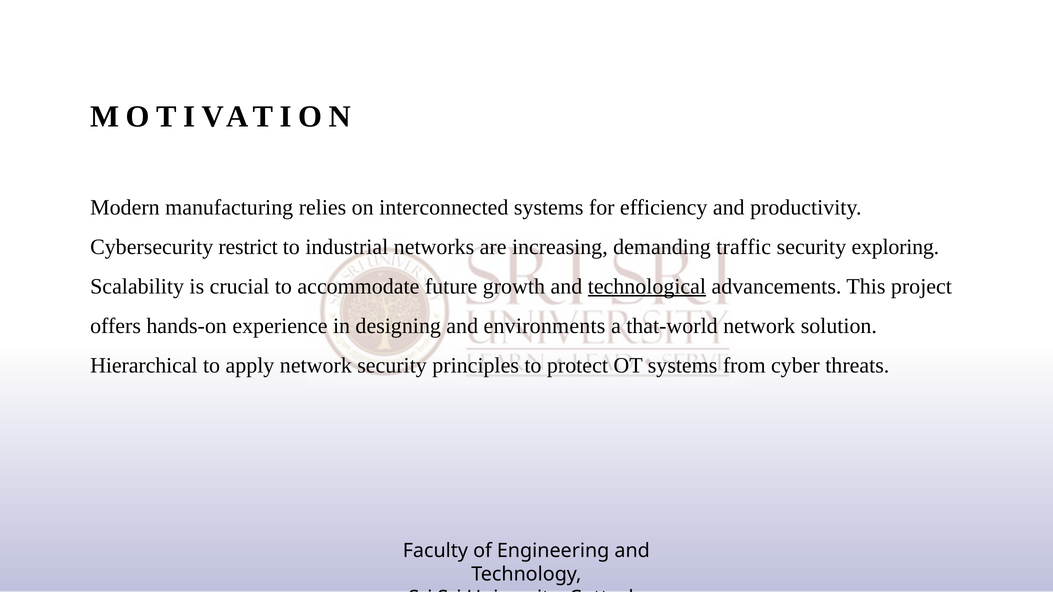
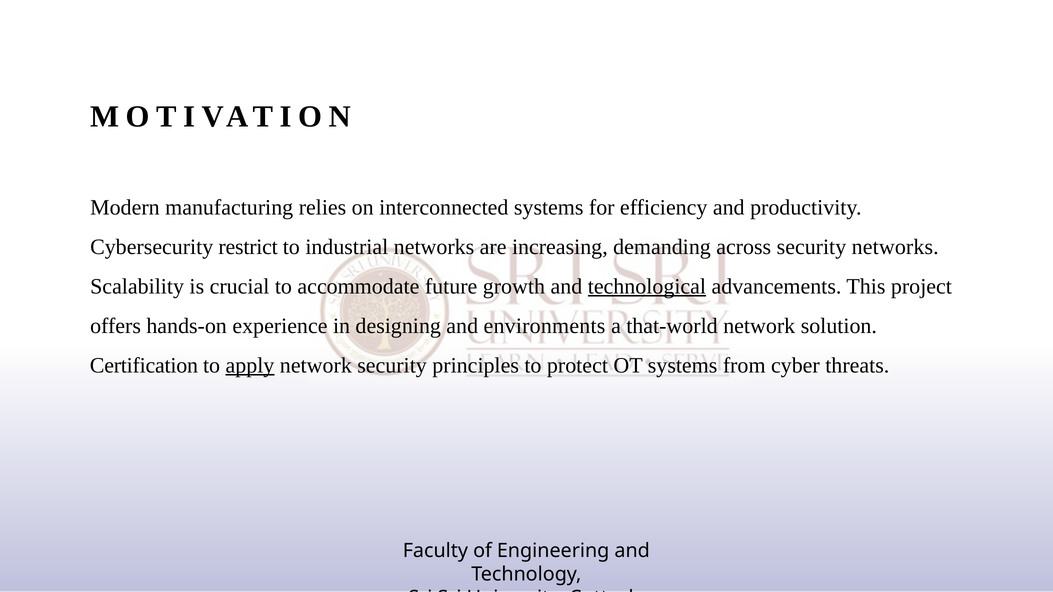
traffic: traffic -> across
security exploring: exploring -> networks
Hierarchical: Hierarchical -> Certification
apply underline: none -> present
